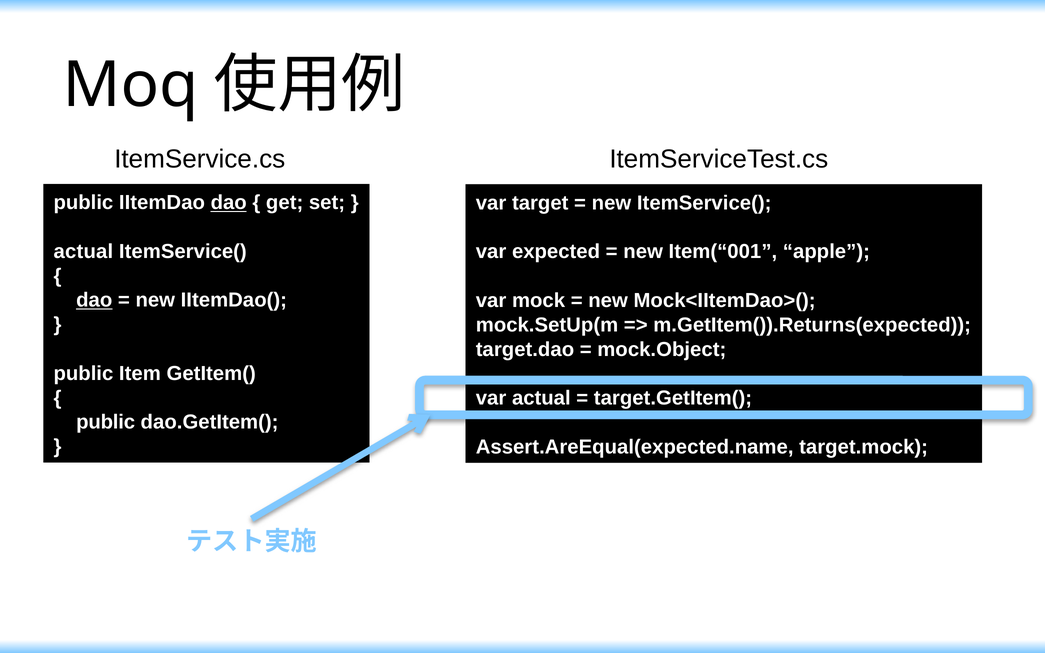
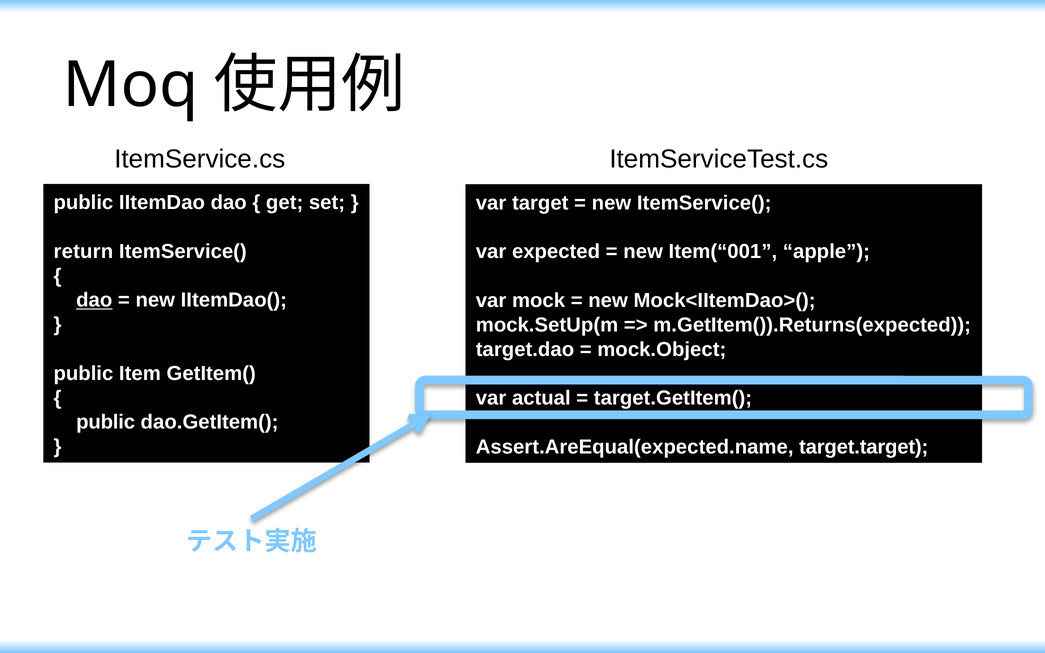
dao at (229, 203) underline: present -> none
actual at (83, 252): actual -> return
target.mock: target.mock -> target.target
